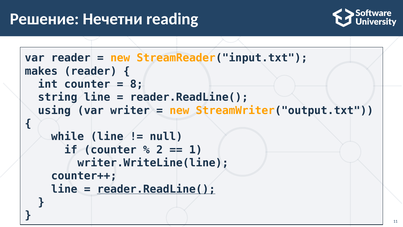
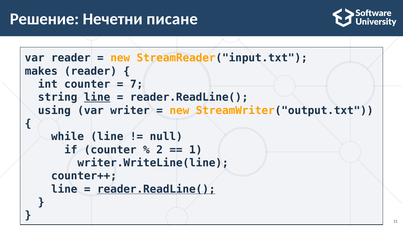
reading: reading -> писане
8: 8 -> 7
line at (97, 97) underline: none -> present
